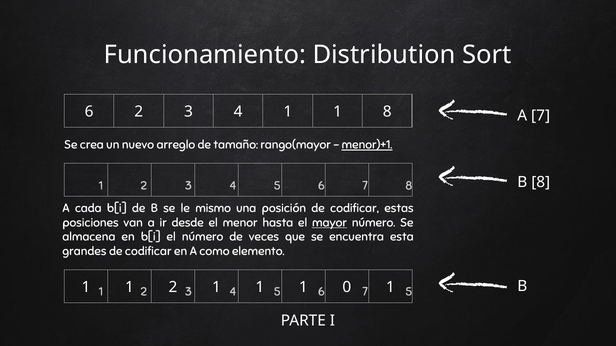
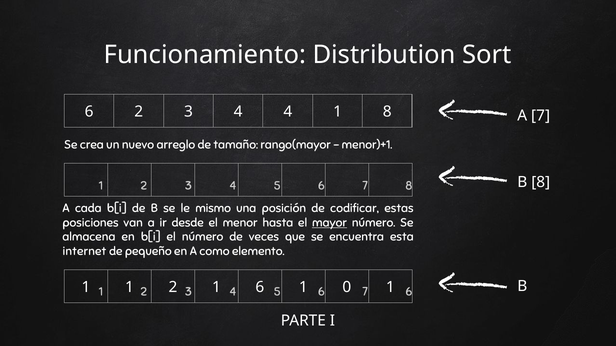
4 1: 1 -> 4
menor)+1 underline: present -> none
grandes: grandes -> internet
codificar at (148, 252): codificar -> pequeño
2 1 1: 1 -> 6
7 5: 5 -> 6
